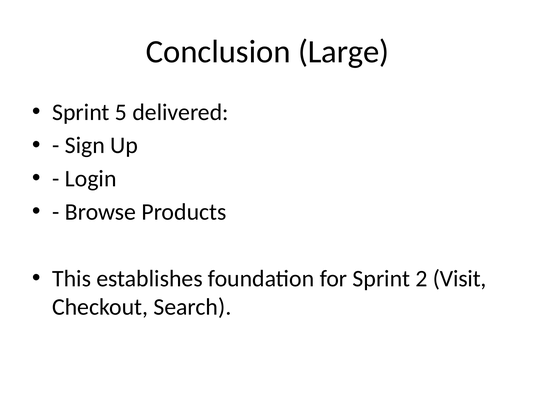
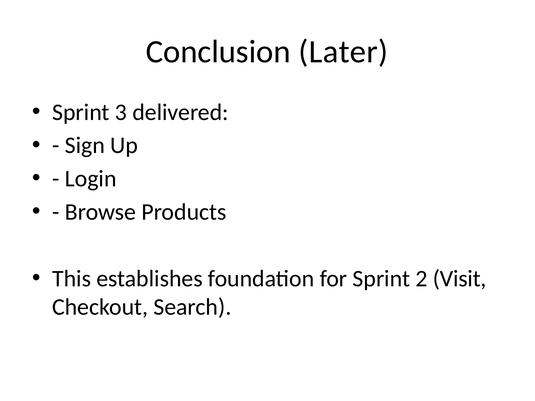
Large: Large -> Later
5: 5 -> 3
